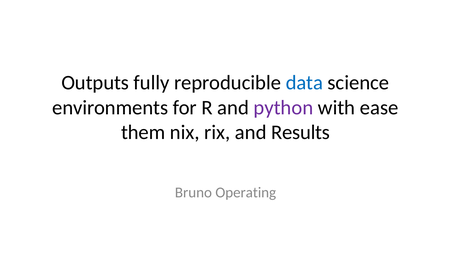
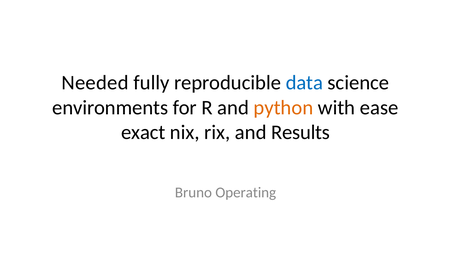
Outputs: Outputs -> Needed
python colour: purple -> orange
them: them -> exact
